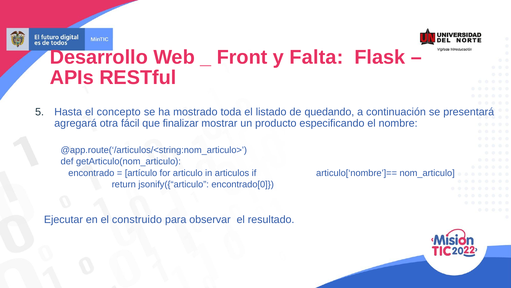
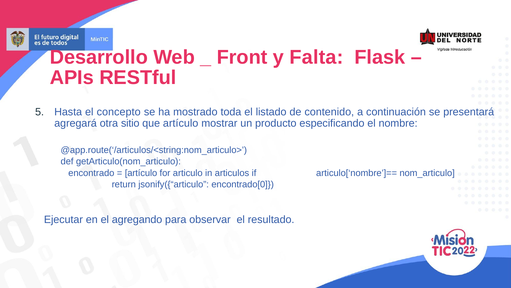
quedando: quedando -> contenido
fácil: fácil -> sitio
que finalizar: finalizar -> artículo
construido: construido -> agregando
